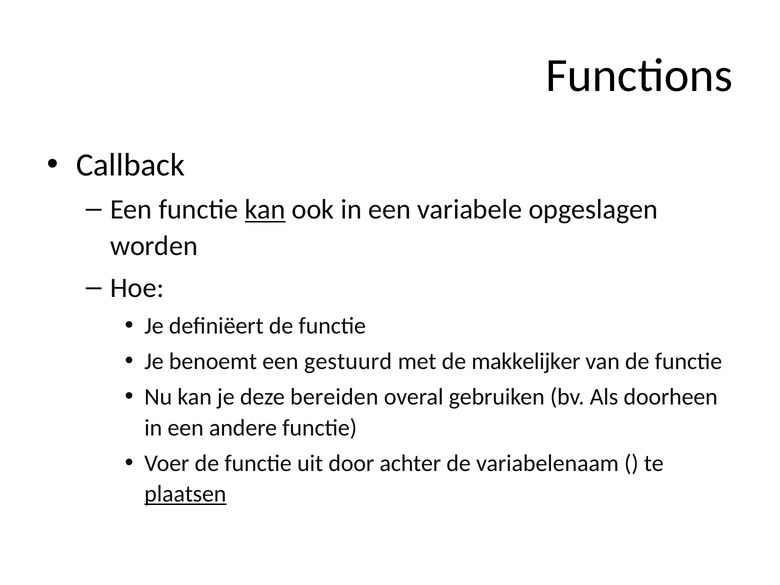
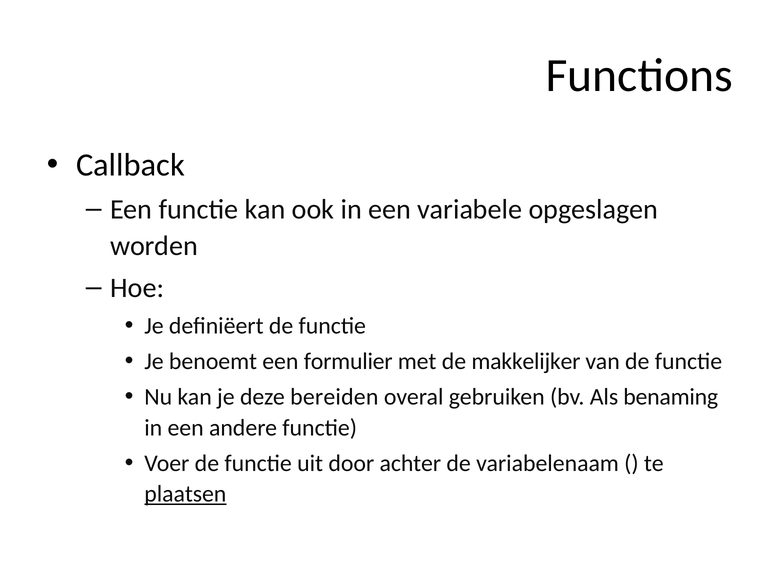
kan at (265, 210) underline: present -> none
gestuurd: gestuurd -> formulier
doorheen: doorheen -> benaming
